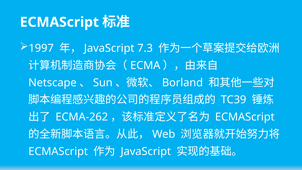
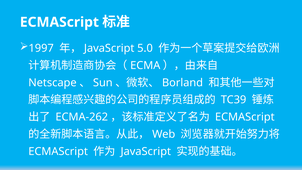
7.3: 7.3 -> 5.0
